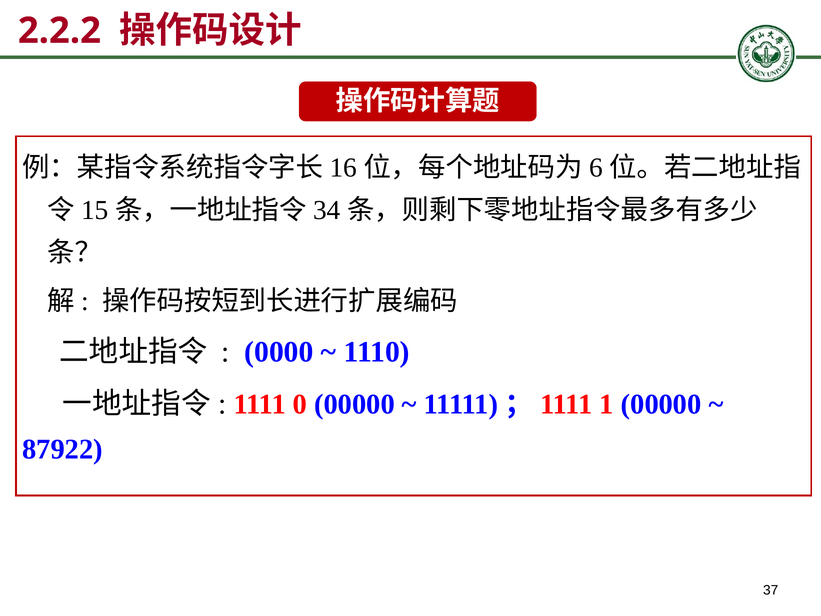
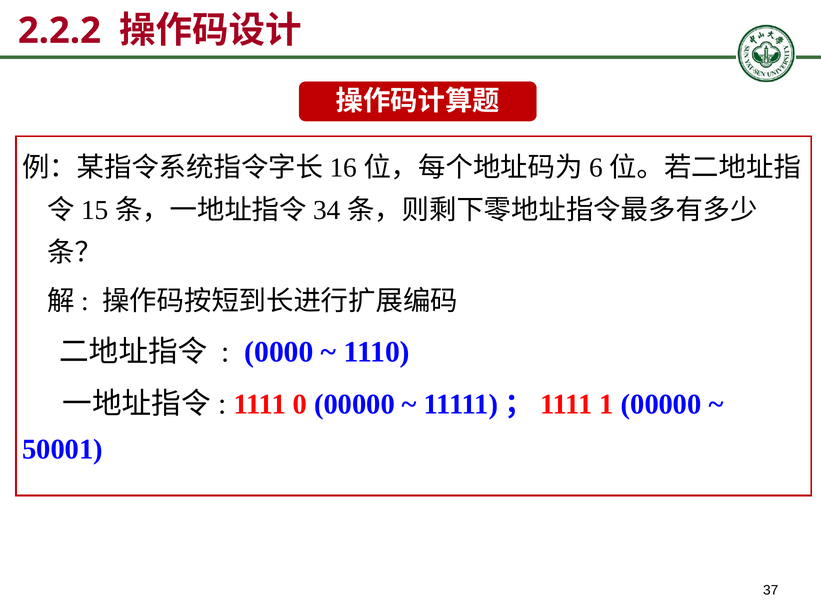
87922: 87922 -> 50001
